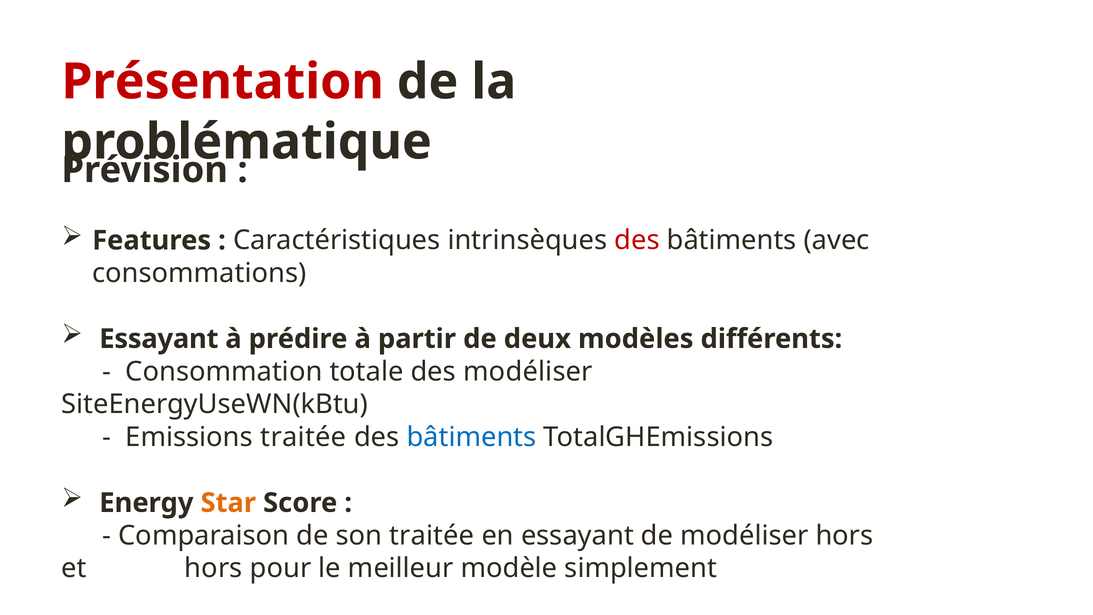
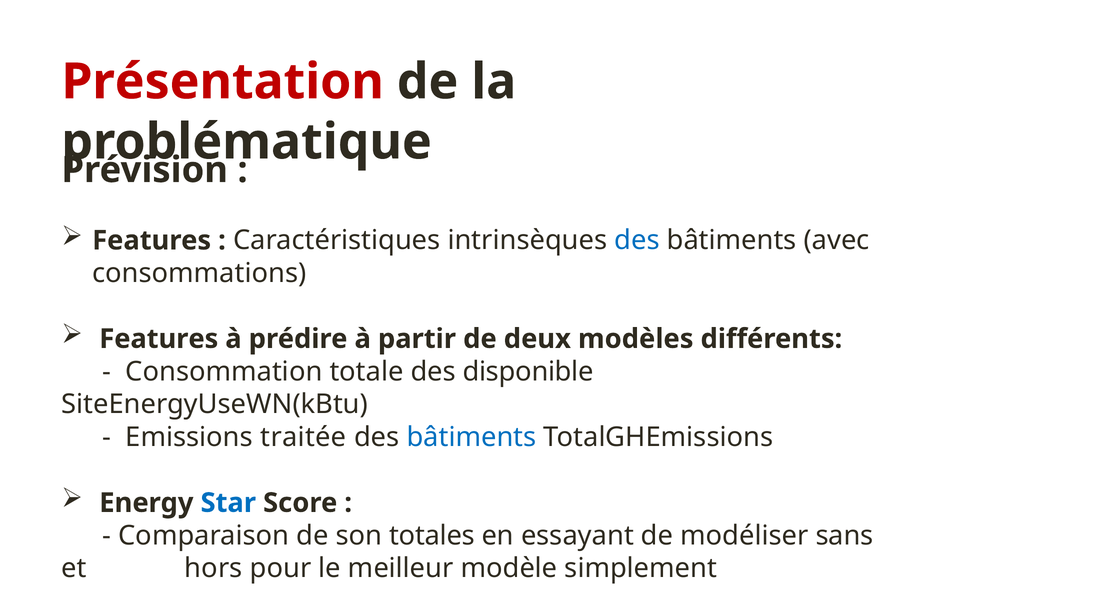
des at (637, 240) colour: red -> blue
Essayant at (159, 339): Essayant -> Features
des modéliser: modéliser -> disponible
Star colour: orange -> blue
son traitée: traitée -> totales
modéliser hors: hors -> sans
